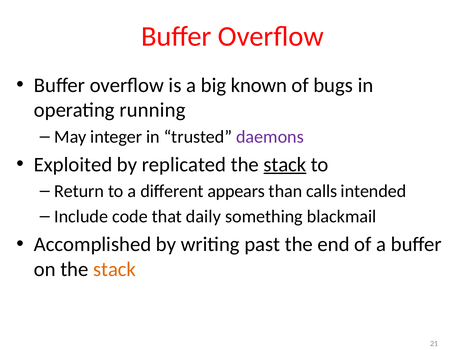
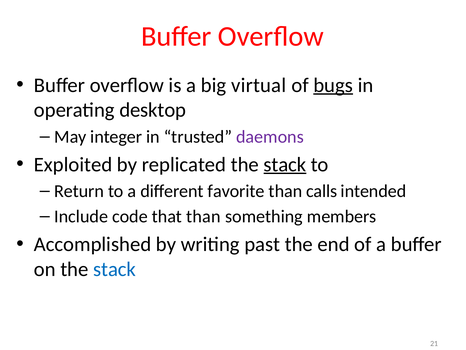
known: known -> virtual
bugs underline: none -> present
running: running -> desktop
appears: appears -> favorite
that daily: daily -> than
blackmail: blackmail -> members
stack at (115, 269) colour: orange -> blue
